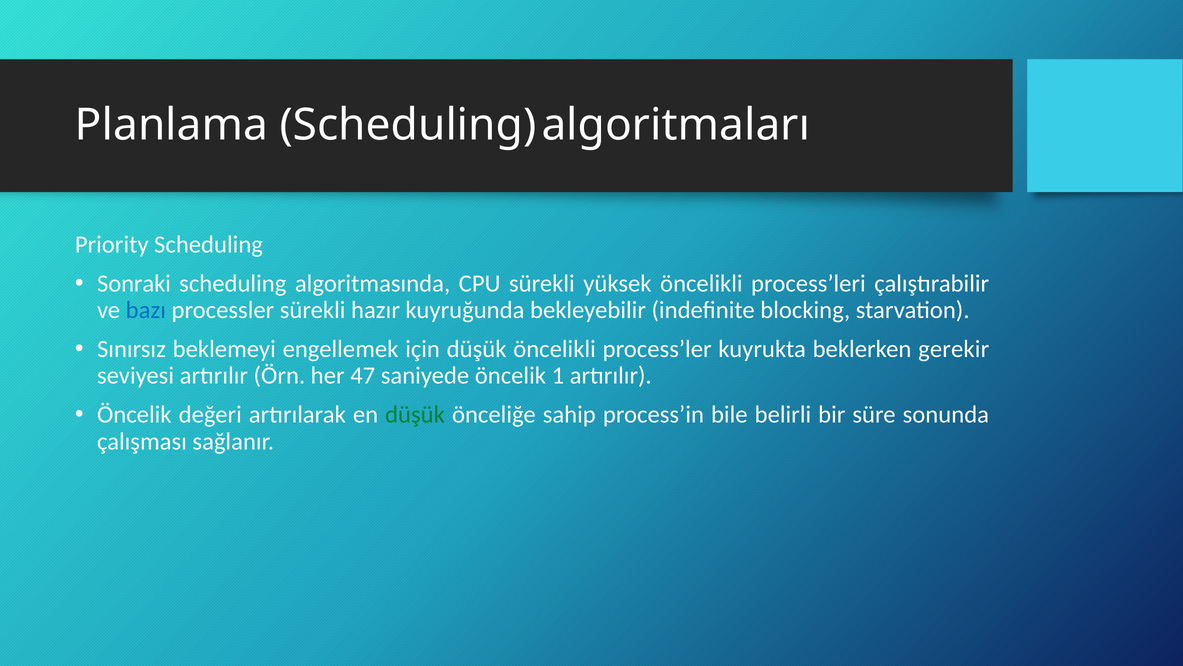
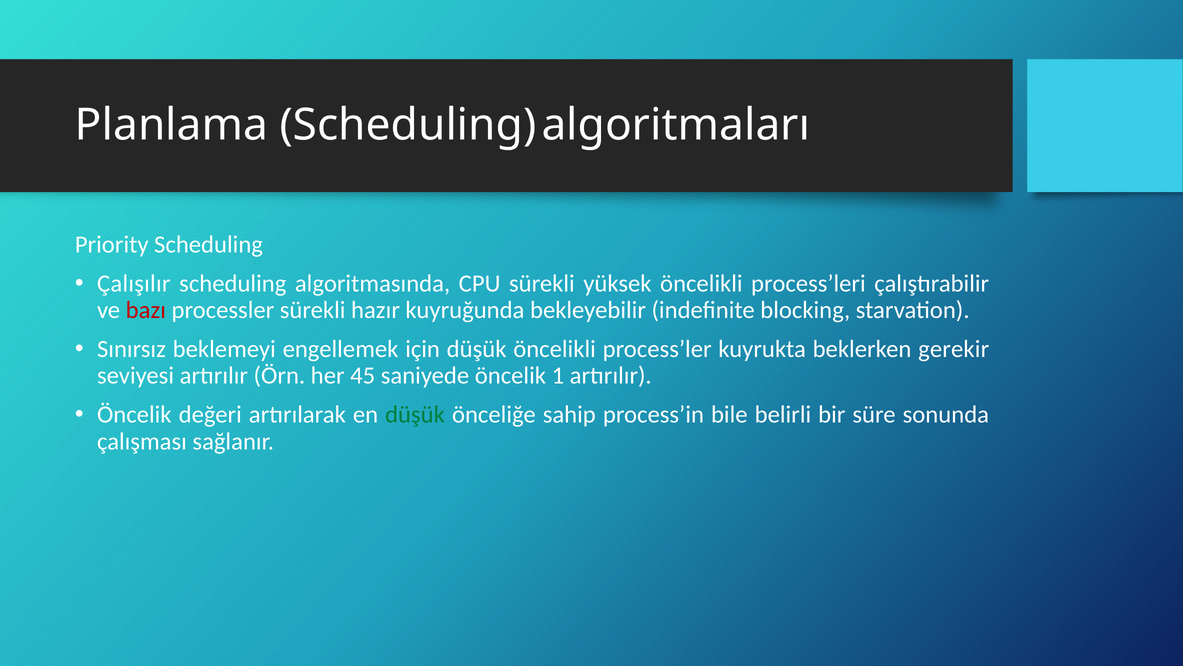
Sonraki: Sonraki -> Çalışılır
bazı colour: blue -> red
47: 47 -> 45
